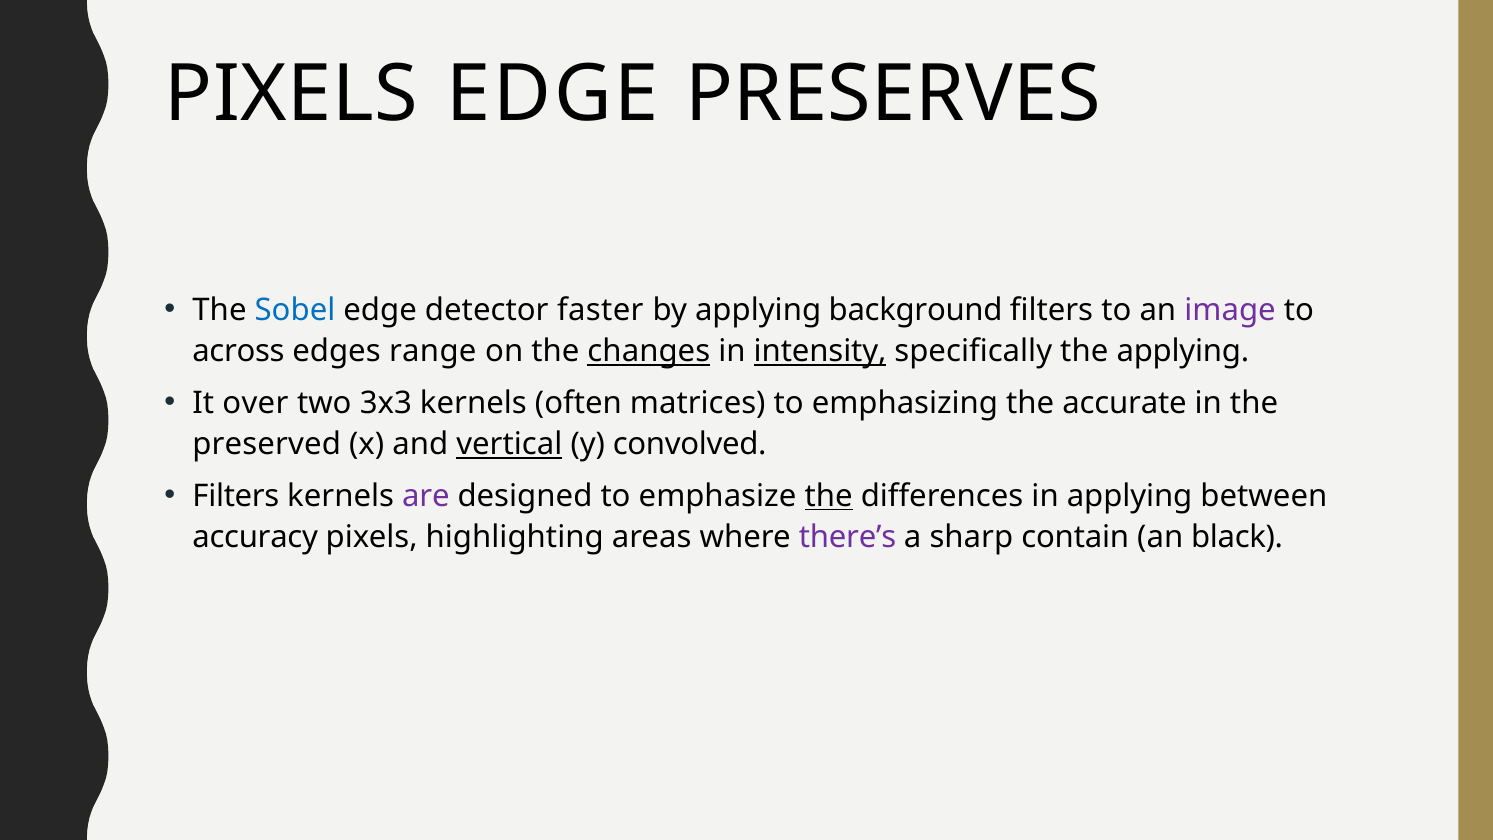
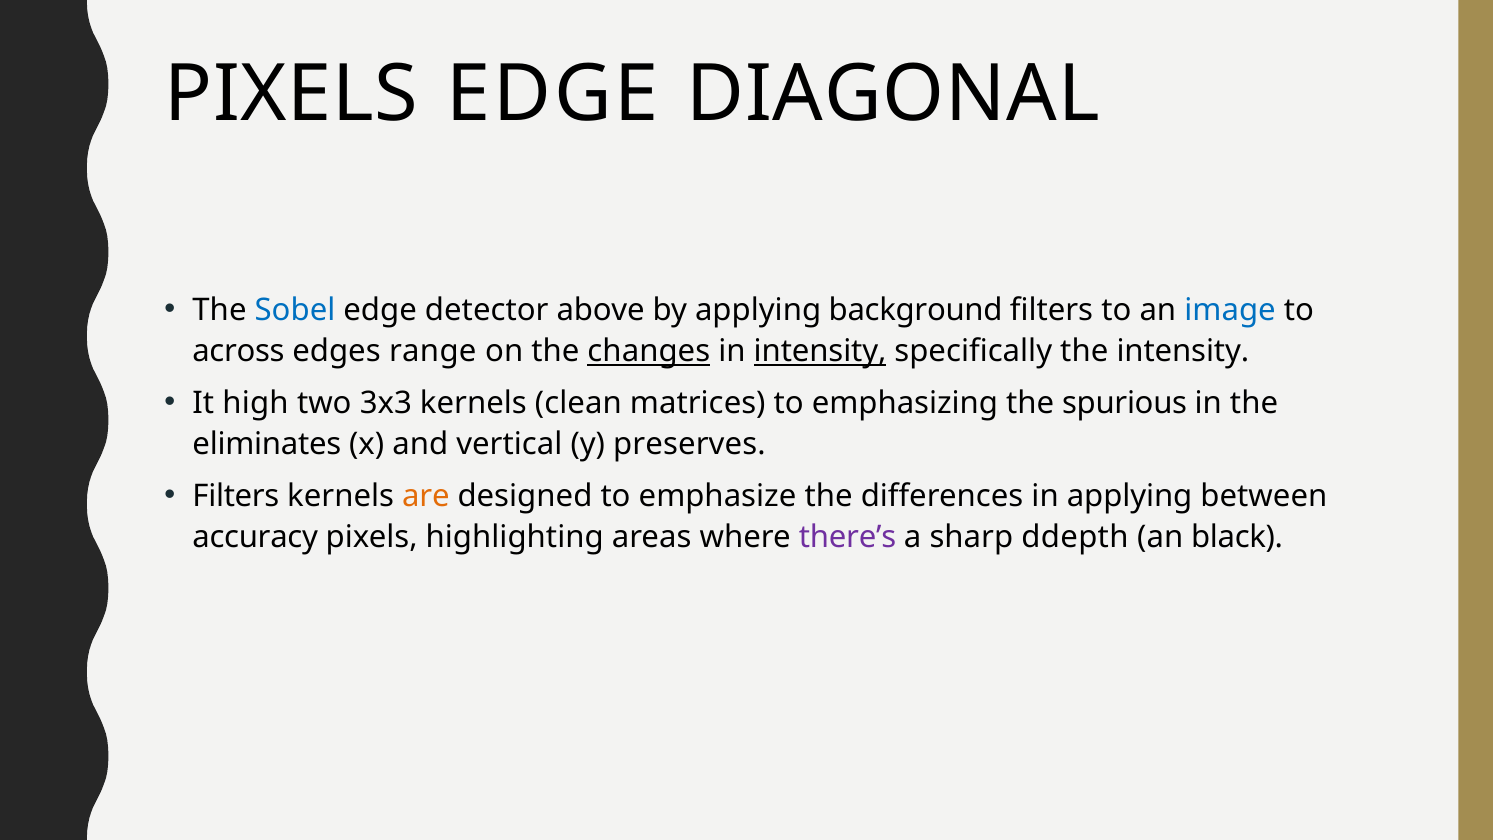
PRESERVES: PRESERVES -> DIAGONAL
faster: faster -> above
image colour: purple -> blue
the applying: applying -> intensity
over: over -> high
often: often -> clean
accurate: accurate -> spurious
preserved: preserved -> eliminates
vertical underline: present -> none
convolved: convolved -> preserves
are colour: purple -> orange
the at (829, 496) underline: present -> none
contain: contain -> ddepth
